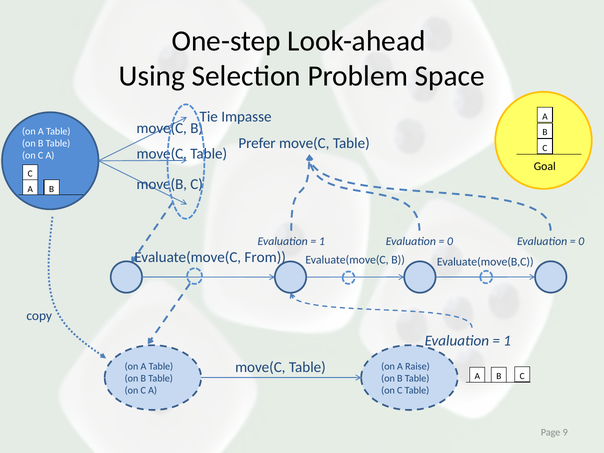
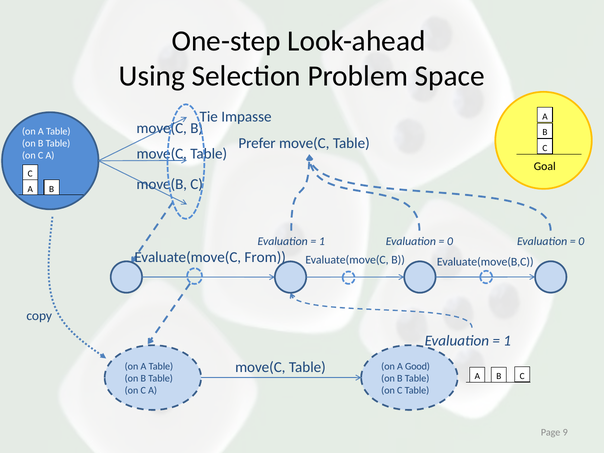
Raise: Raise -> Good
